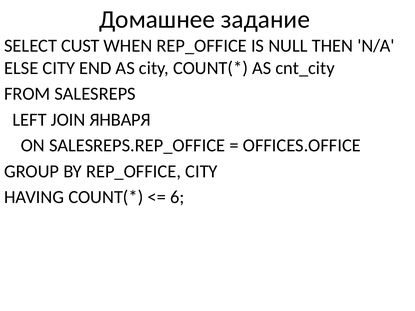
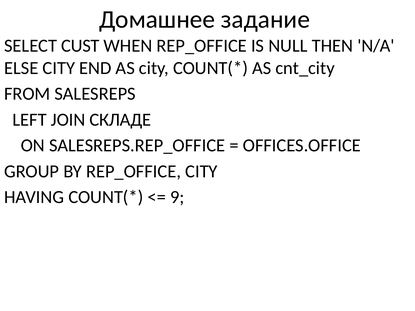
ЯНВАРЯ: ЯНВАРЯ -> СКЛАДЕ
6: 6 -> 9
